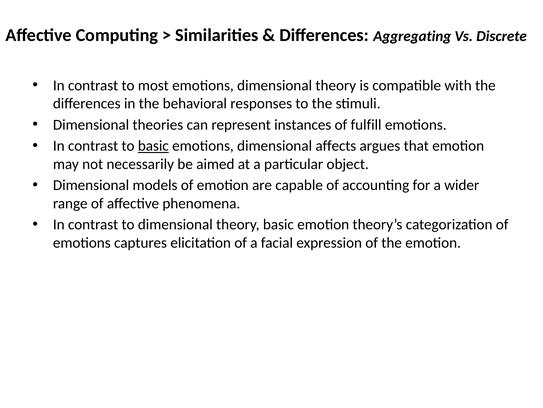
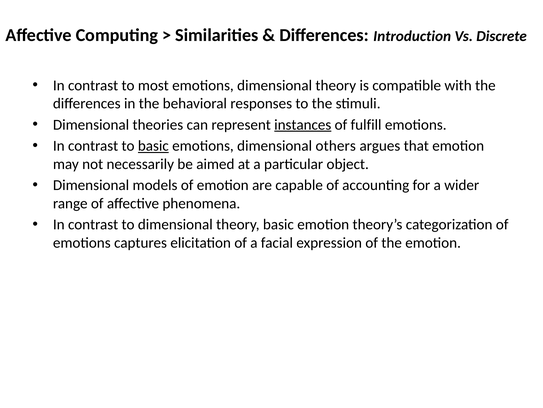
Aggregating: Aggregating -> Introduction
instances underline: none -> present
affects: affects -> others
